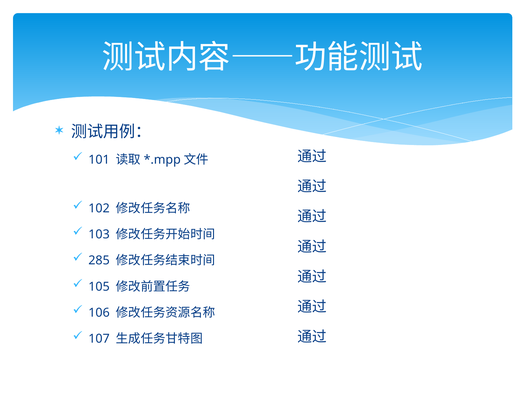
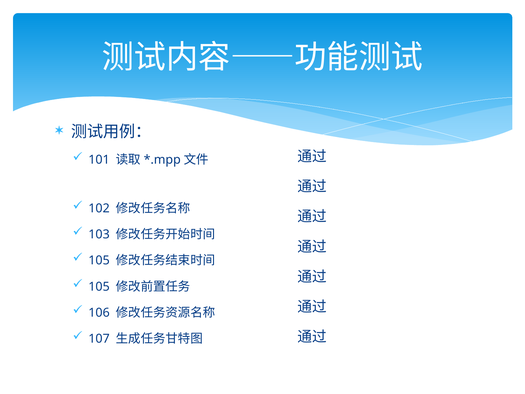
285 at (99, 260): 285 -> 105
